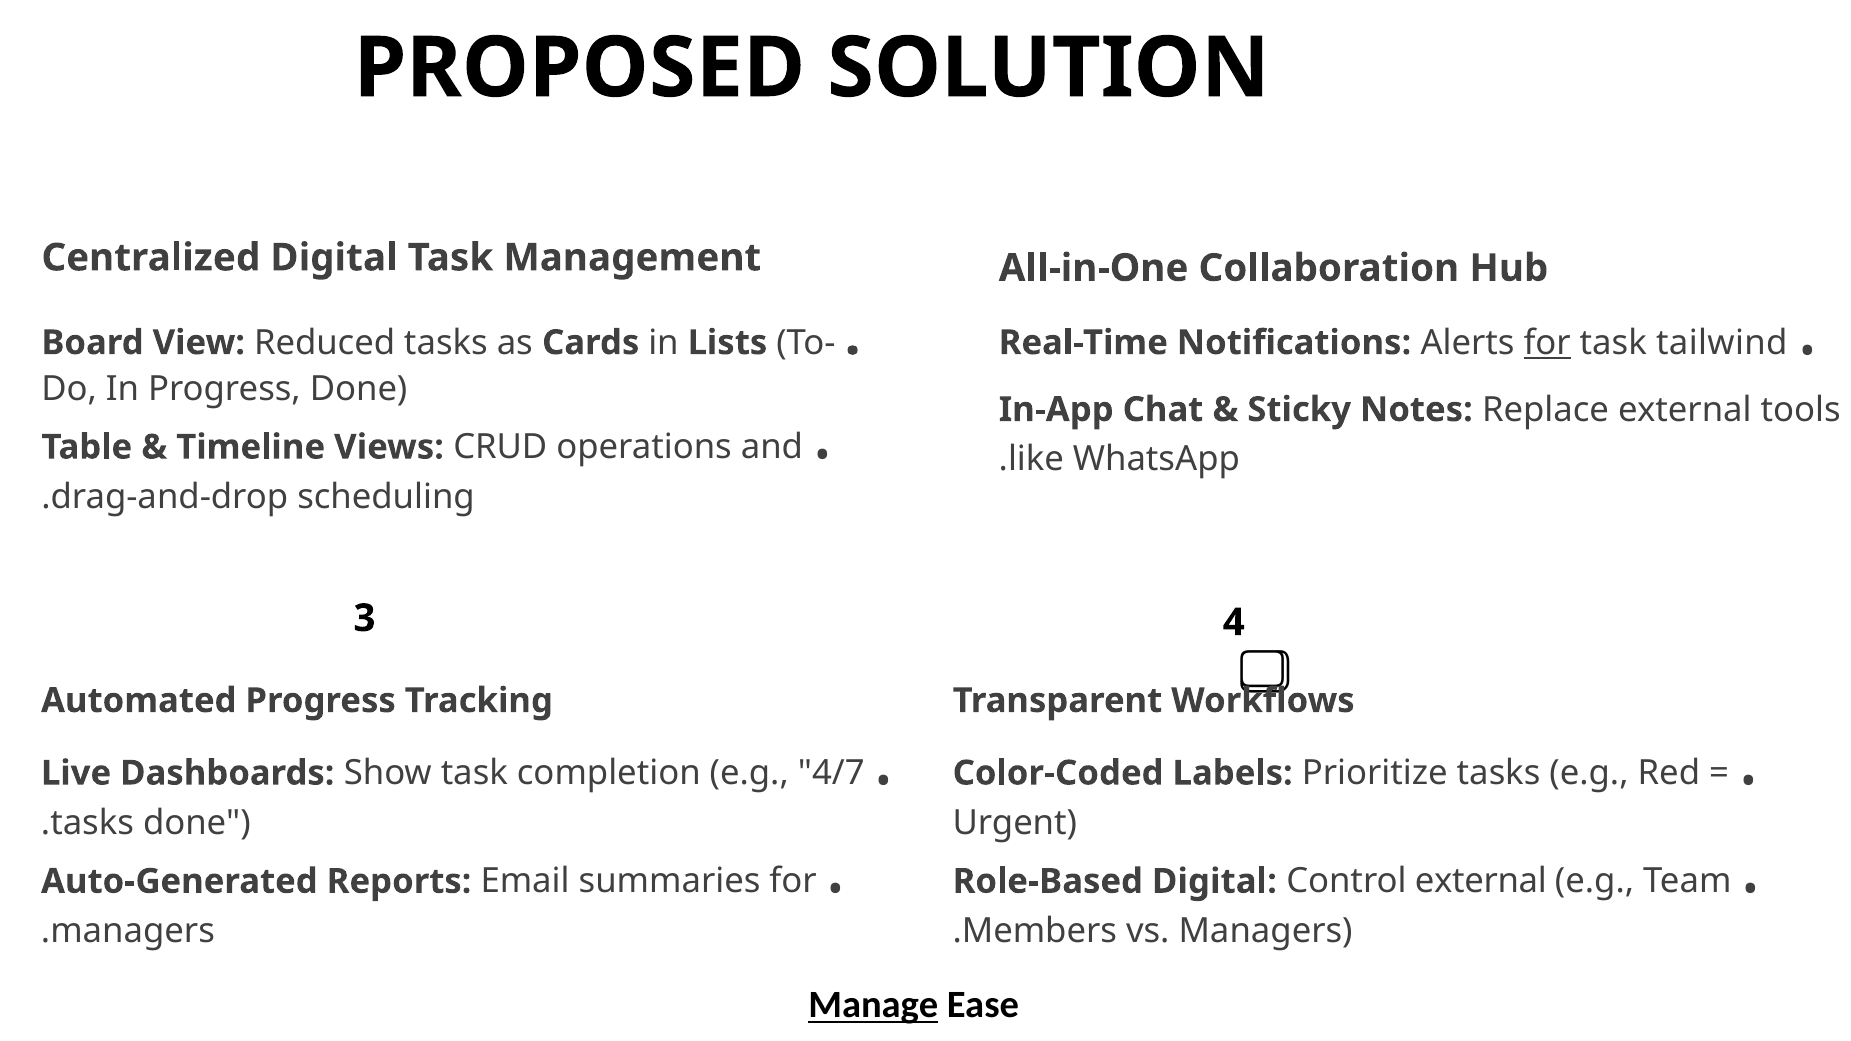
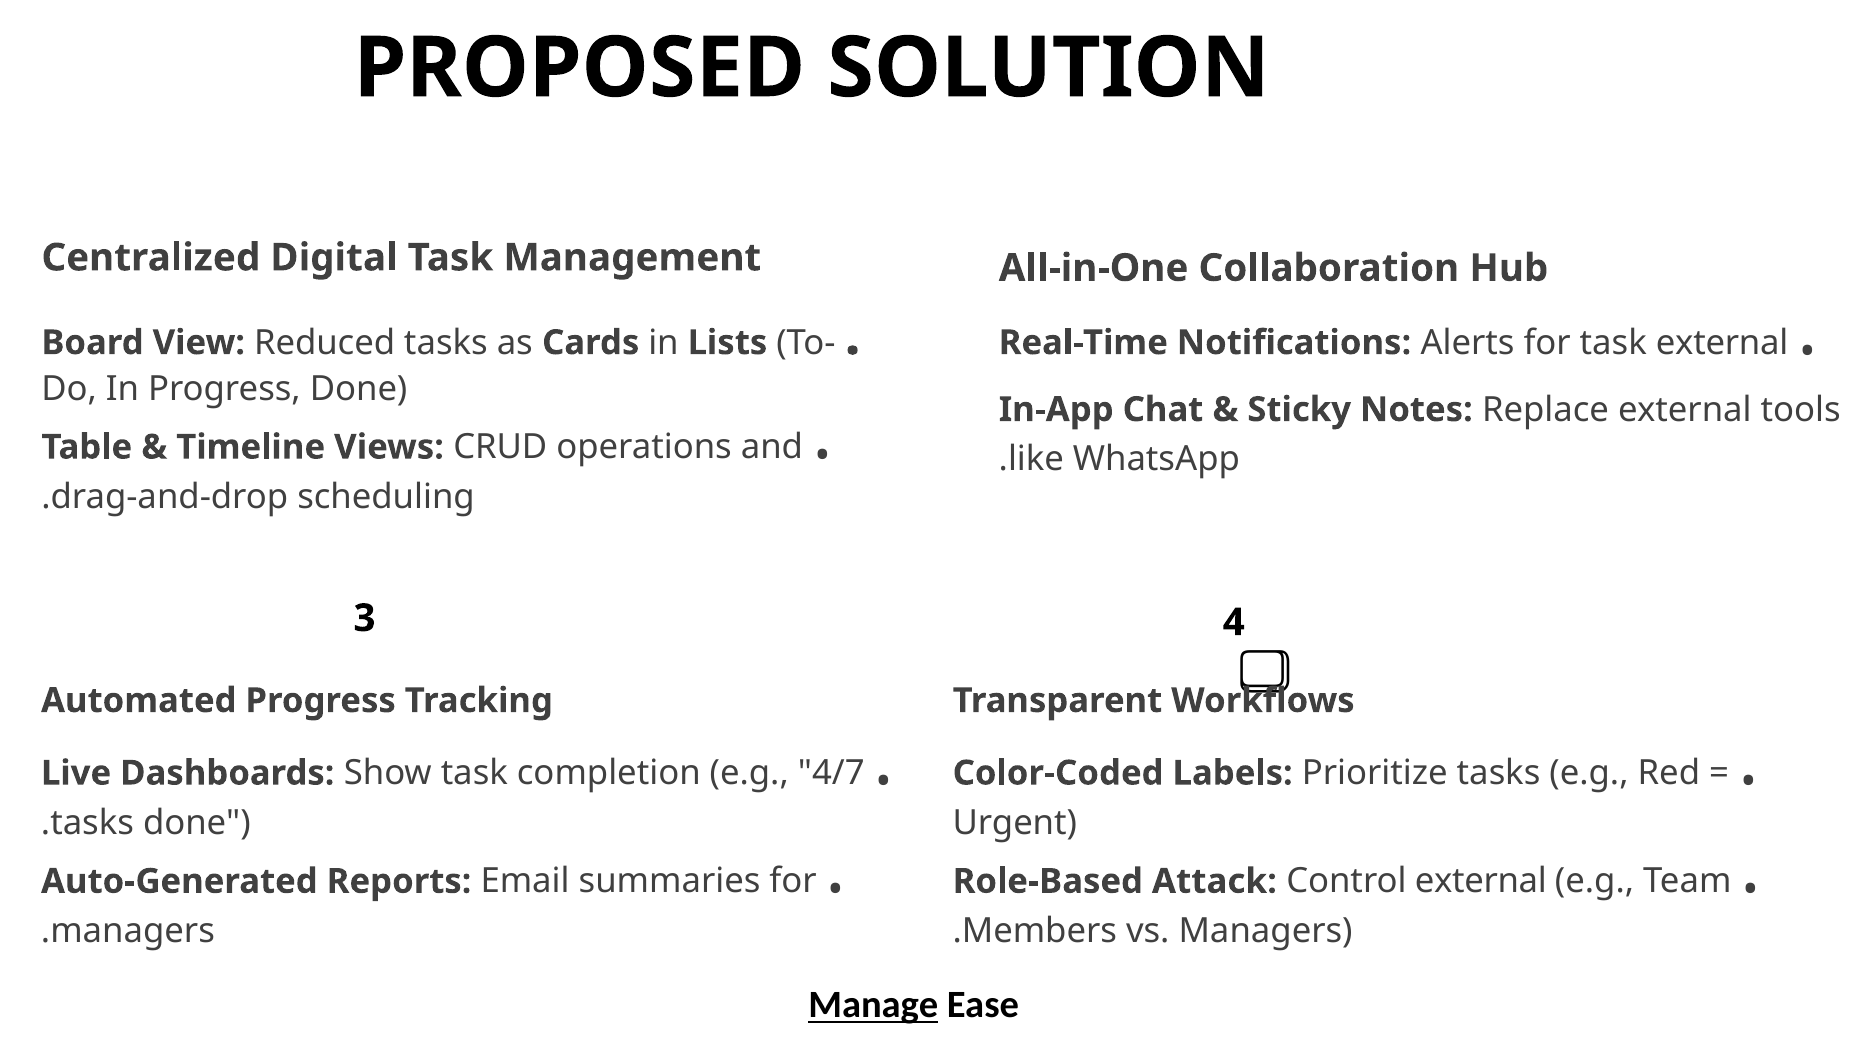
for at (1547, 343) underline: present -> none
task tailwind: tailwind -> external
Role-Based Digital: Digital -> Attack
